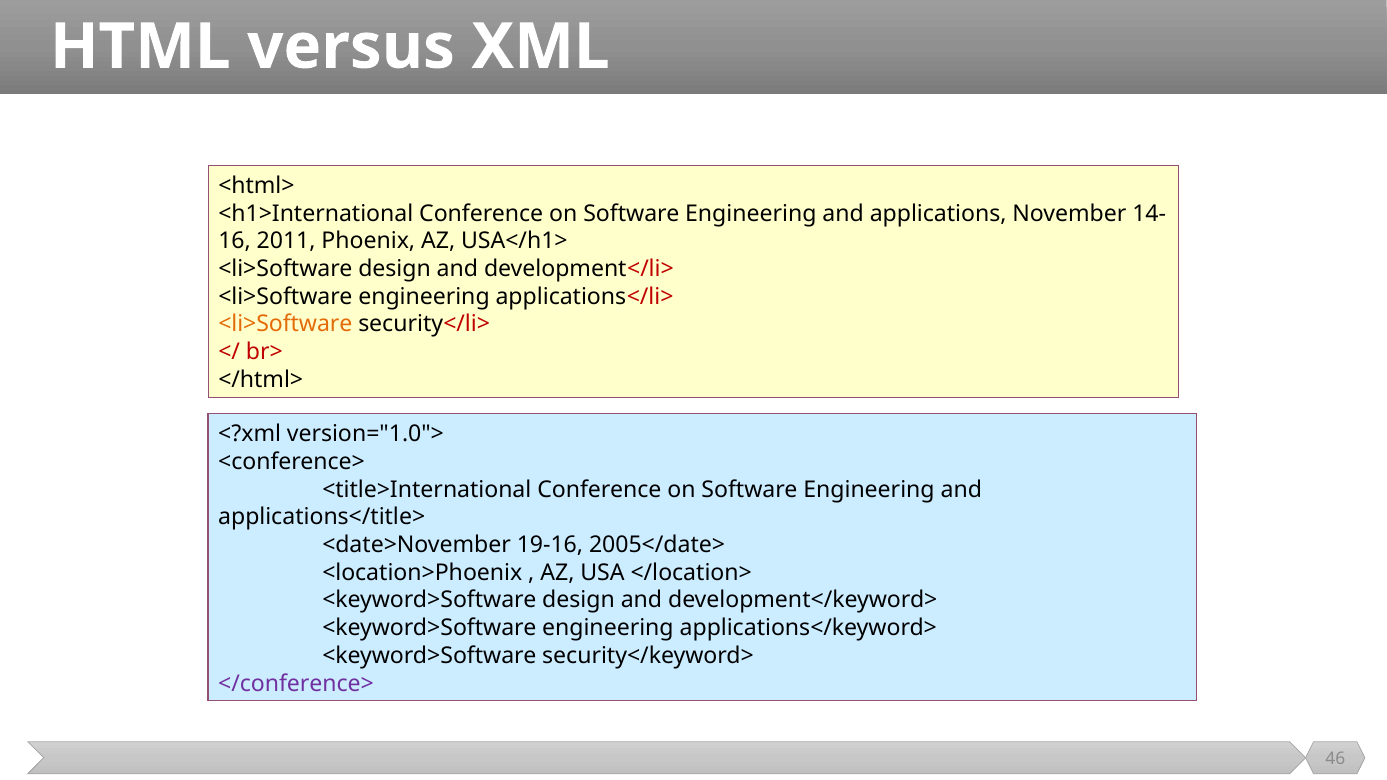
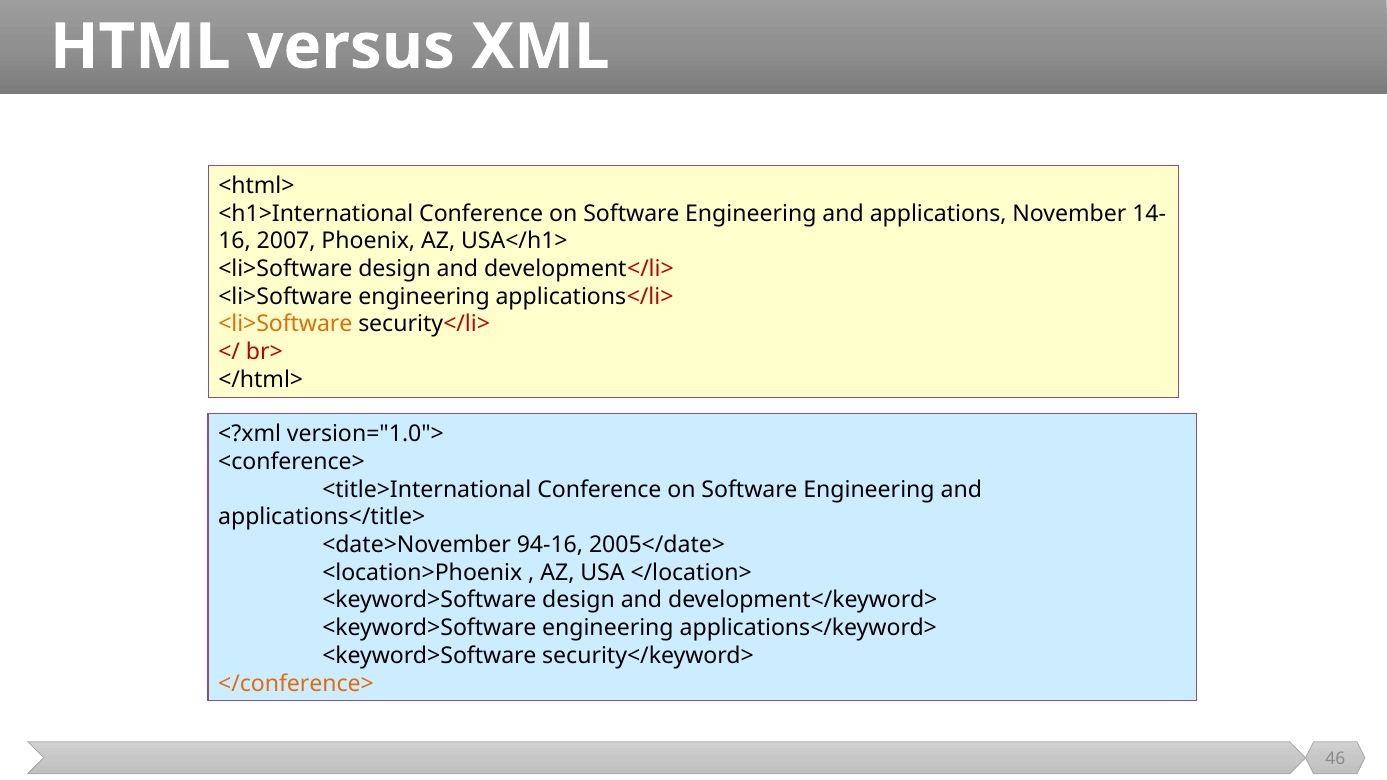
2011: 2011 -> 2007
19-16: 19-16 -> 94-16
</conference> colour: purple -> orange
